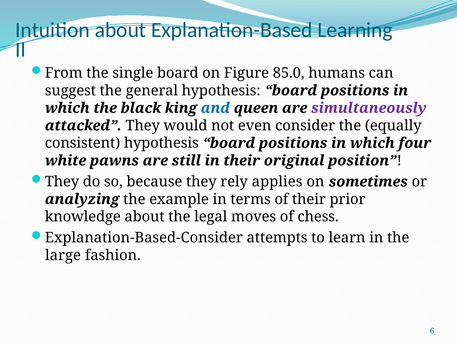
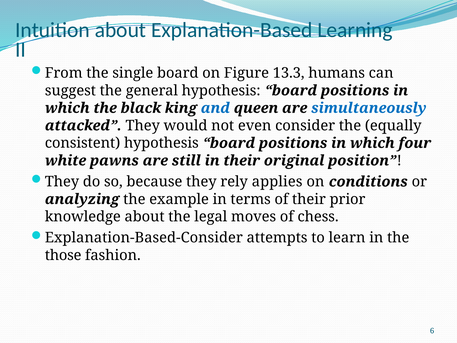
85.0: 85.0 -> 13.3
simultaneously colour: purple -> blue
sometimes: sometimes -> conditions
large: large -> those
